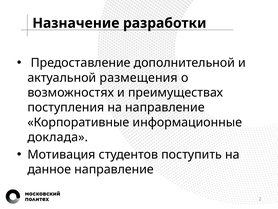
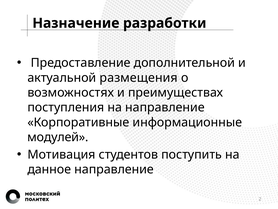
доклада: доклада -> модулей
